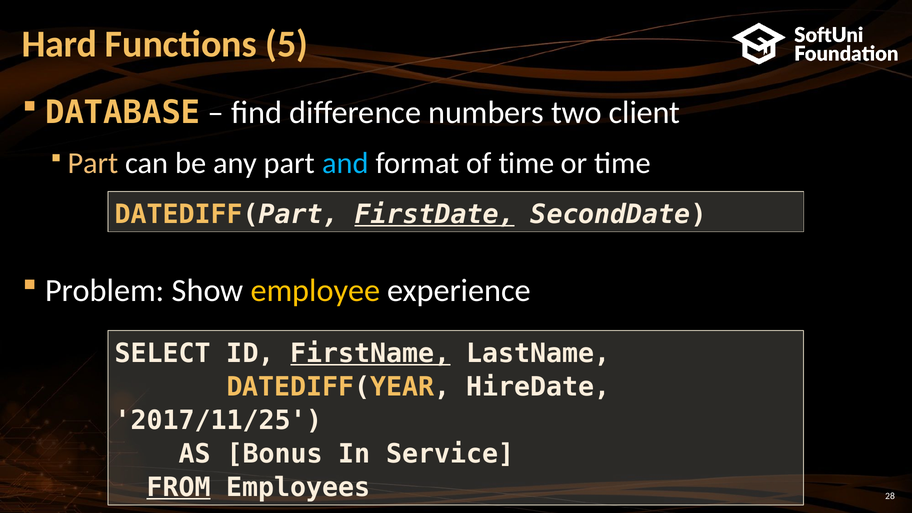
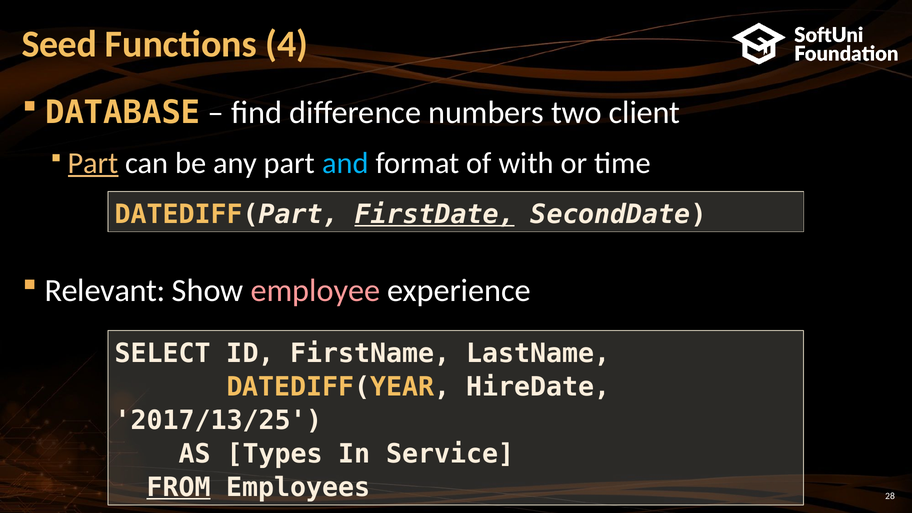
Hard: Hard -> Seed
5: 5 -> 4
Part at (93, 163) underline: none -> present
of time: time -> with
Problem: Problem -> Relevant
employee colour: yellow -> pink
FirstName underline: present -> none
2017/11/25: 2017/11/25 -> 2017/13/25
Bonus: Bonus -> Types
